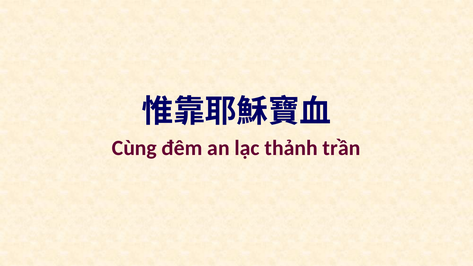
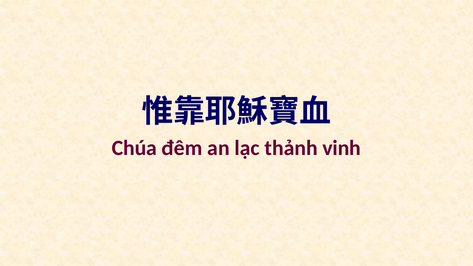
Cùng: Cùng -> Chúa
trần: trần -> vinh
